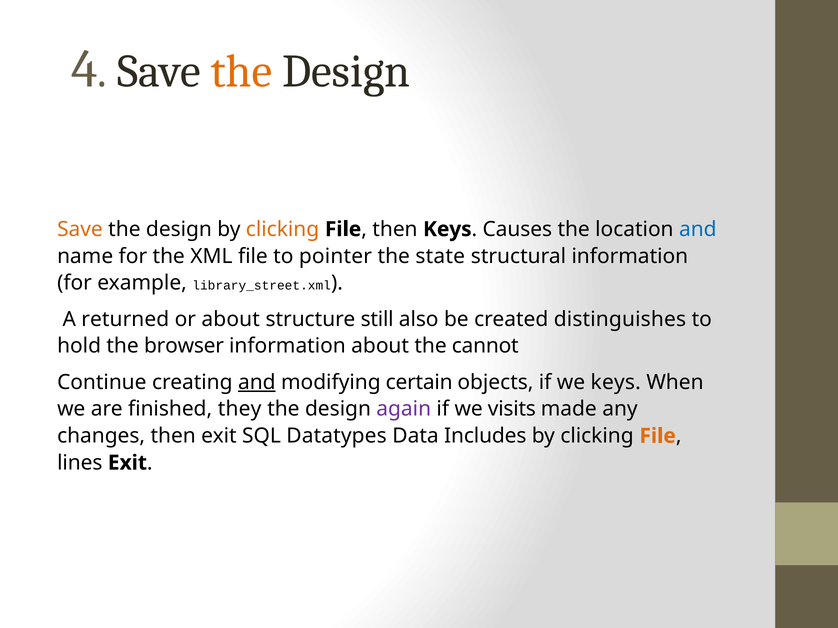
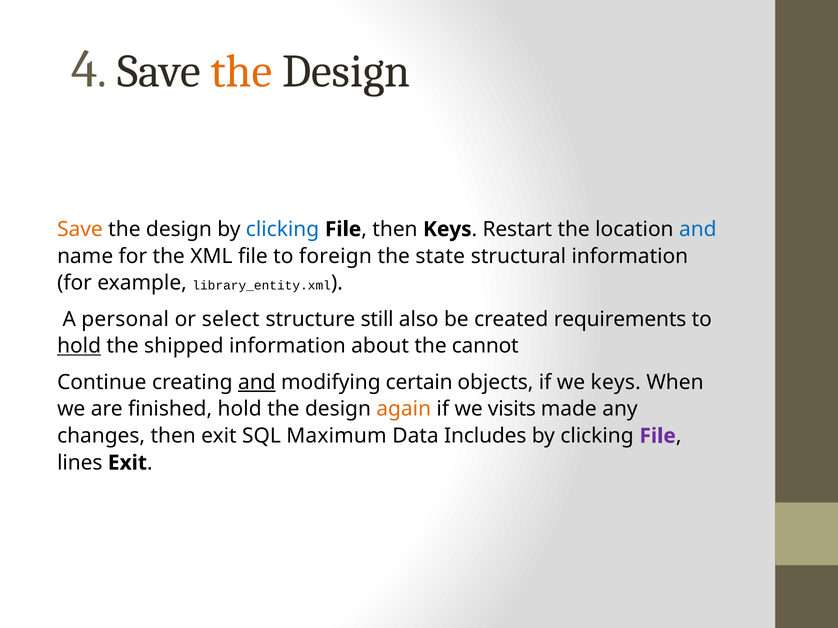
clicking at (283, 229) colour: orange -> blue
Causes: Causes -> Restart
pointer: pointer -> foreign
library_street.xml: library_street.xml -> library_entity.xml
returned: returned -> personal
or about: about -> select
distinguishes: distinguishes -> requirements
hold at (79, 346) underline: none -> present
browser: browser -> shipped
finished they: they -> hold
again colour: purple -> orange
Datatypes: Datatypes -> Maximum
File at (658, 436) colour: orange -> purple
